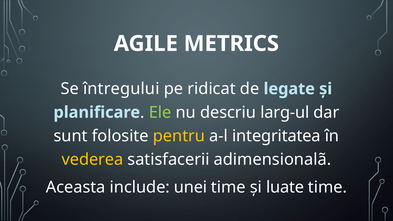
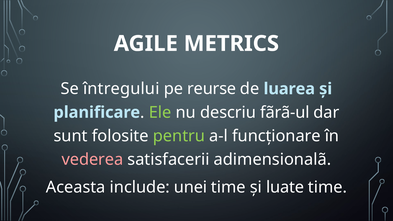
ridicat: ridicat -> reurse
legate: legate -> luarea
larg-ul: larg-ul -> fãrã-ul
pentru colour: yellow -> light green
integritatea: integritatea -> funcționare
vederea colour: yellow -> pink
